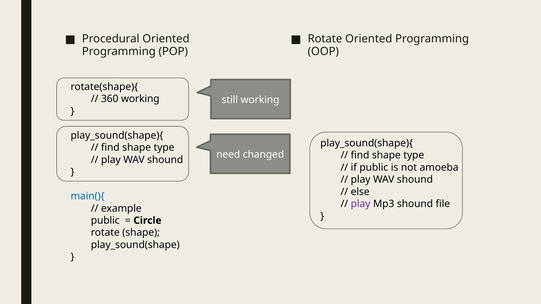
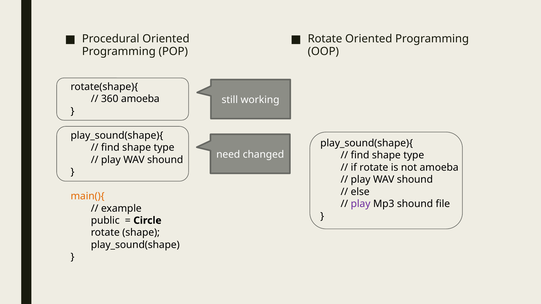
360 working: working -> amoeba
if public: public -> rotate
main(){ colour: blue -> orange
